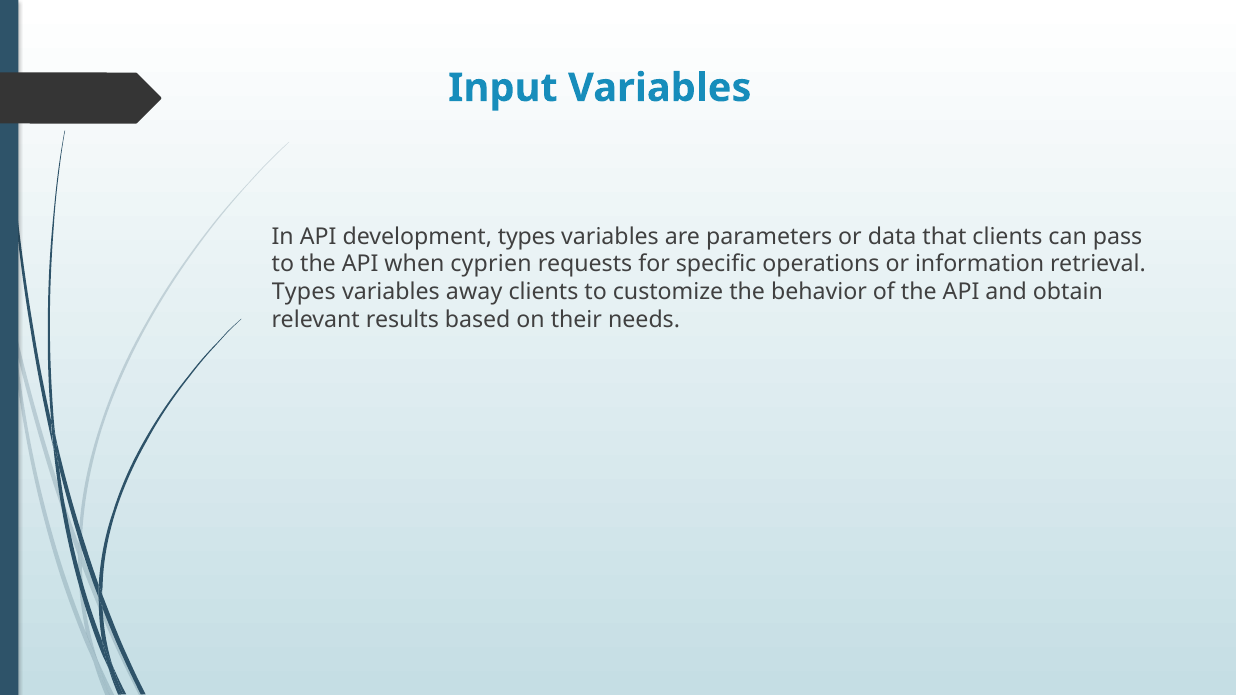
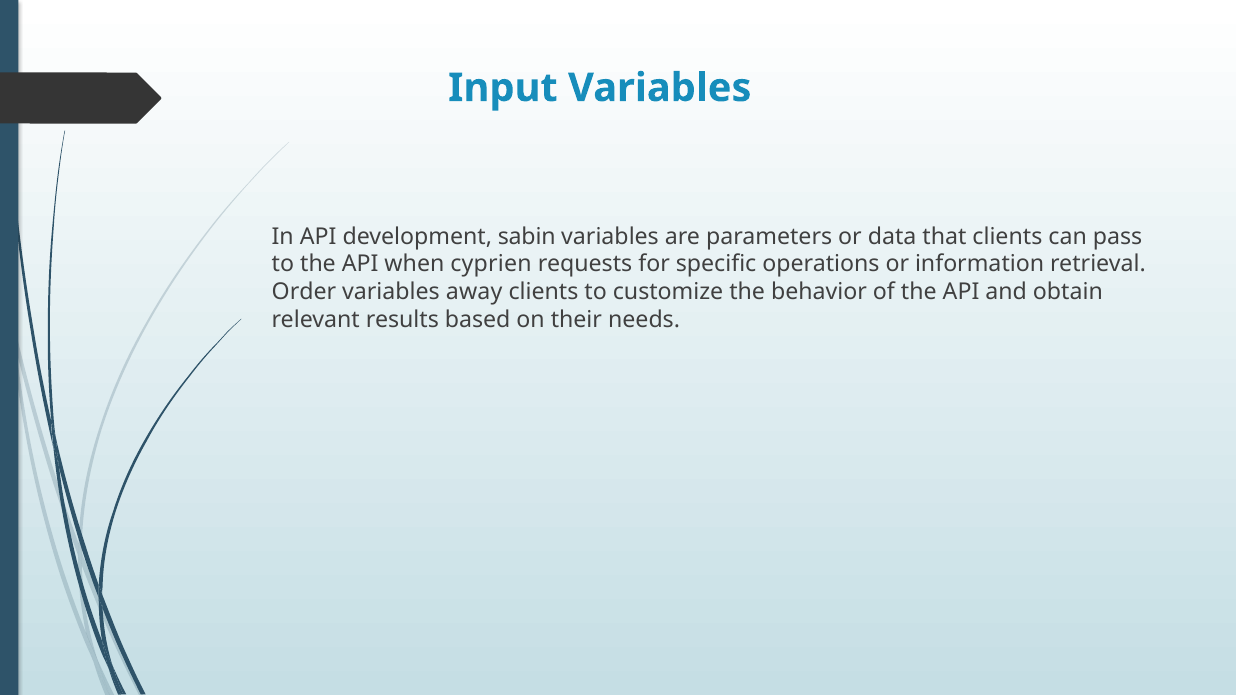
development types: types -> sabin
Types at (304, 292): Types -> Order
